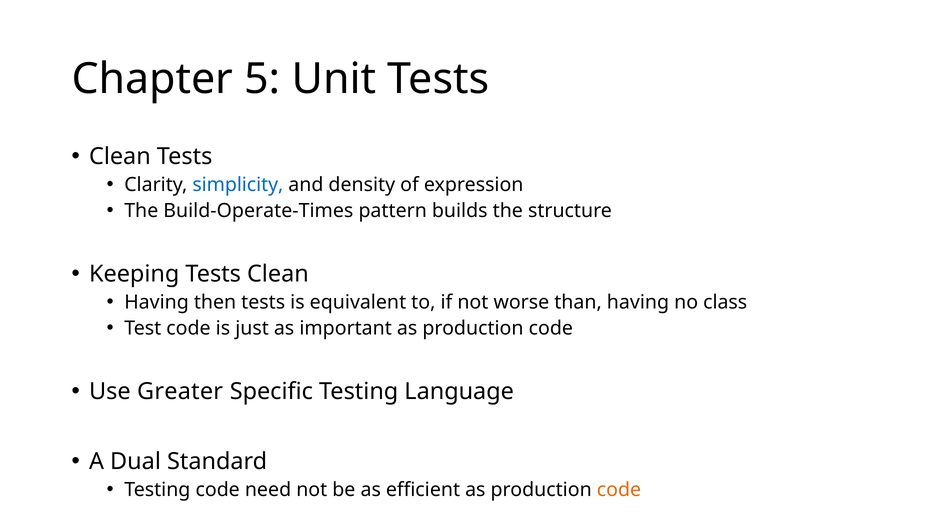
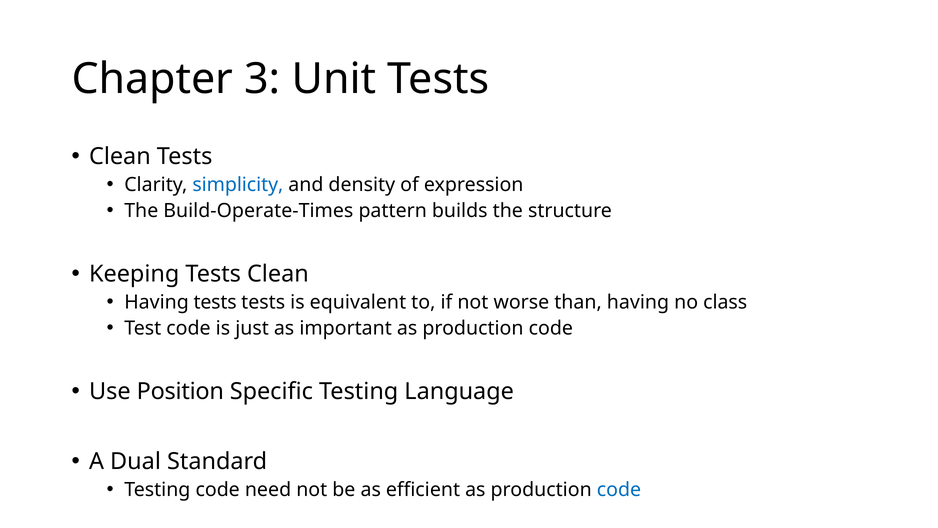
5: 5 -> 3
Having then: then -> tests
Greater: Greater -> Position
code at (619, 489) colour: orange -> blue
